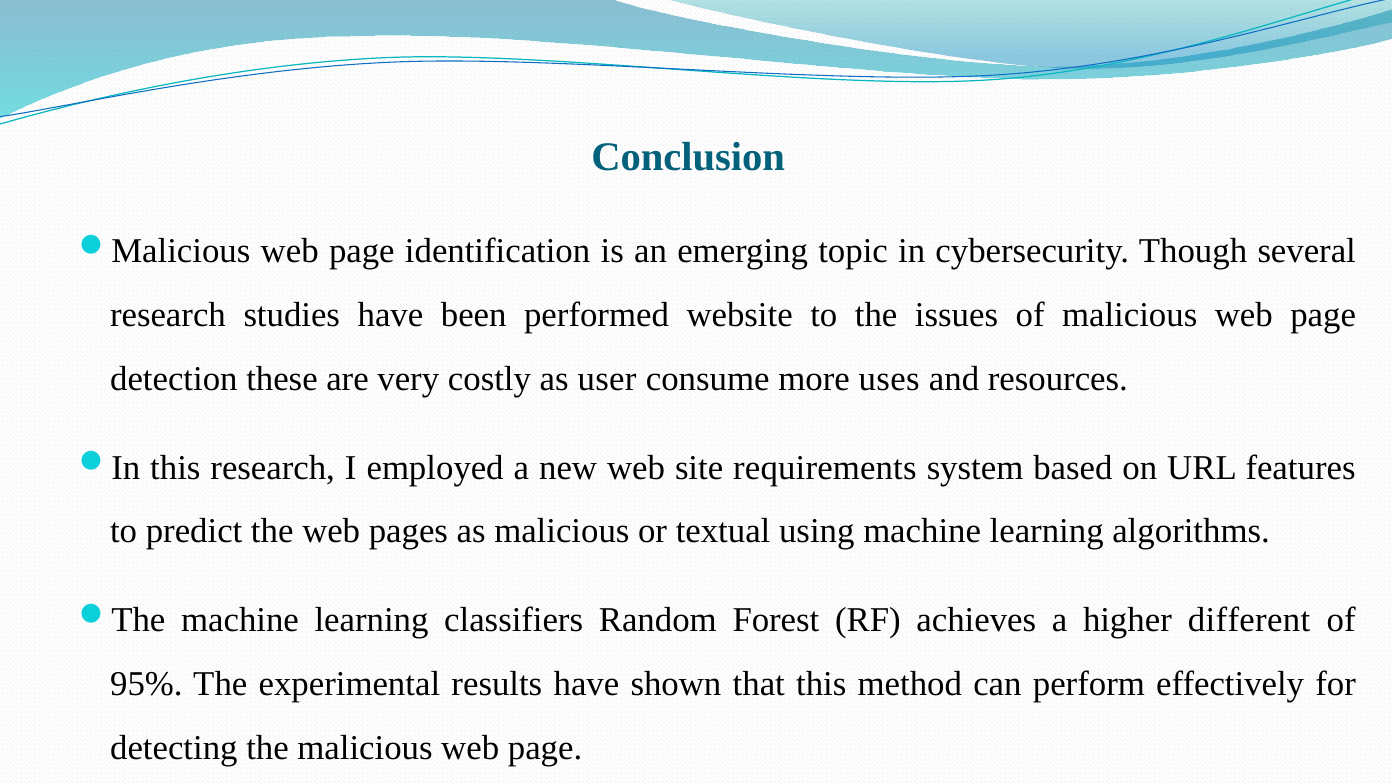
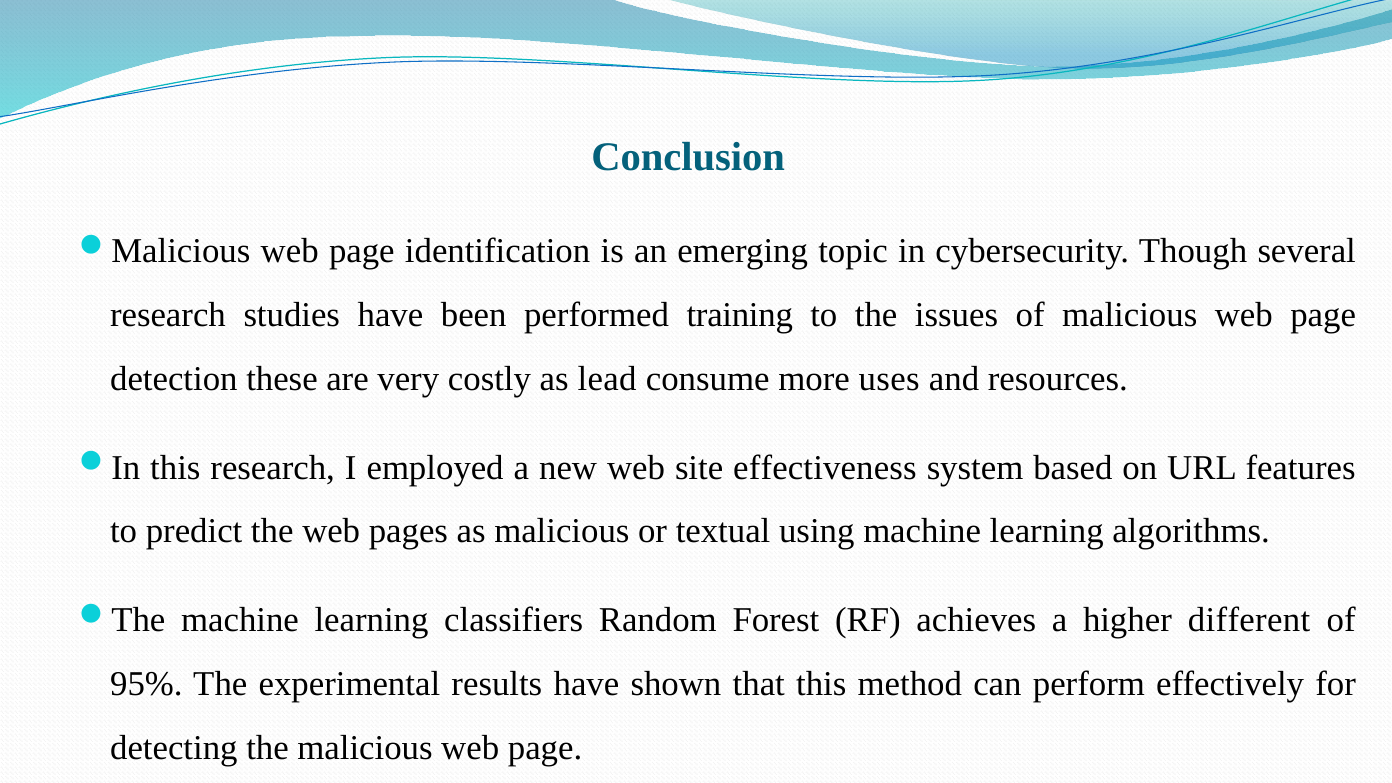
website: website -> training
user: user -> lead
requirements: requirements -> effectiveness
